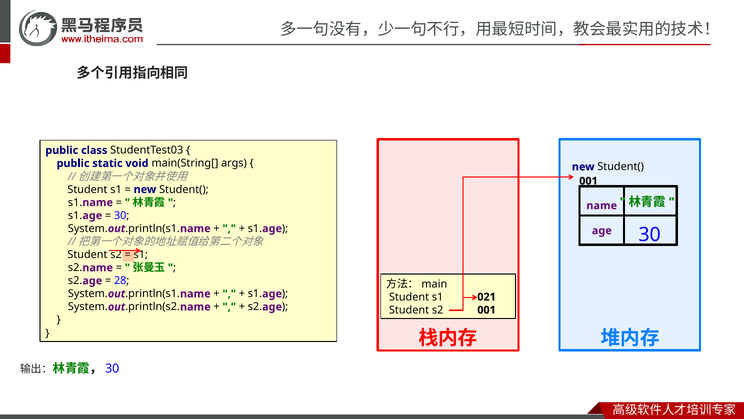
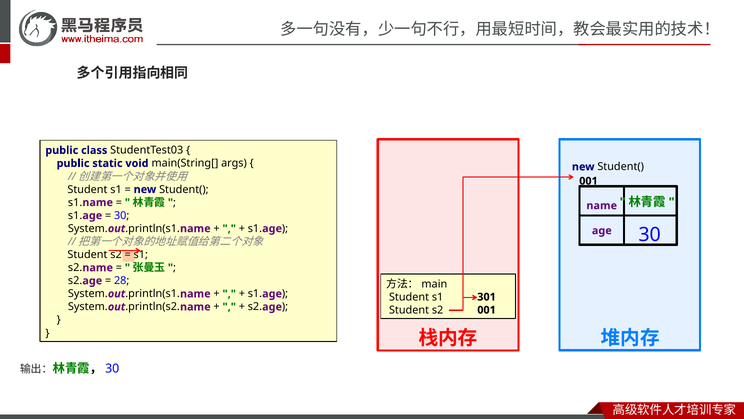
021: 021 -> 301
